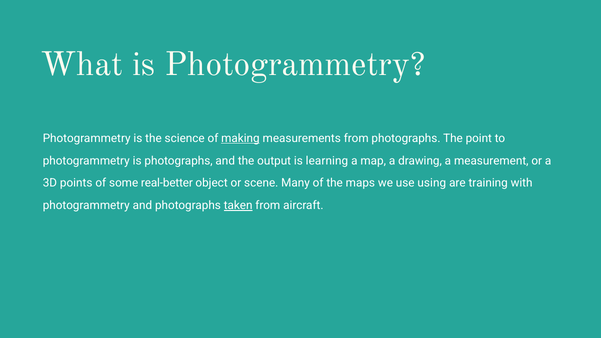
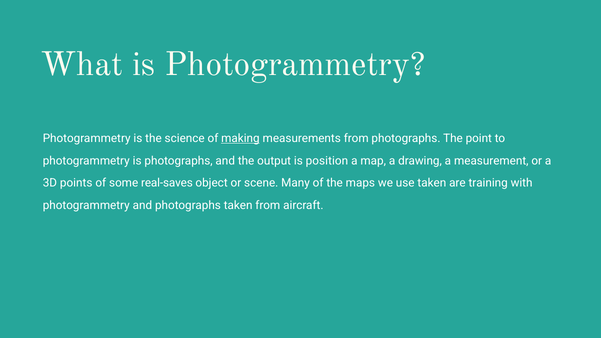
learning: learning -> position
real-better: real-better -> real-saves
use using: using -> taken
taken at (238, 206) underline: present -> none
